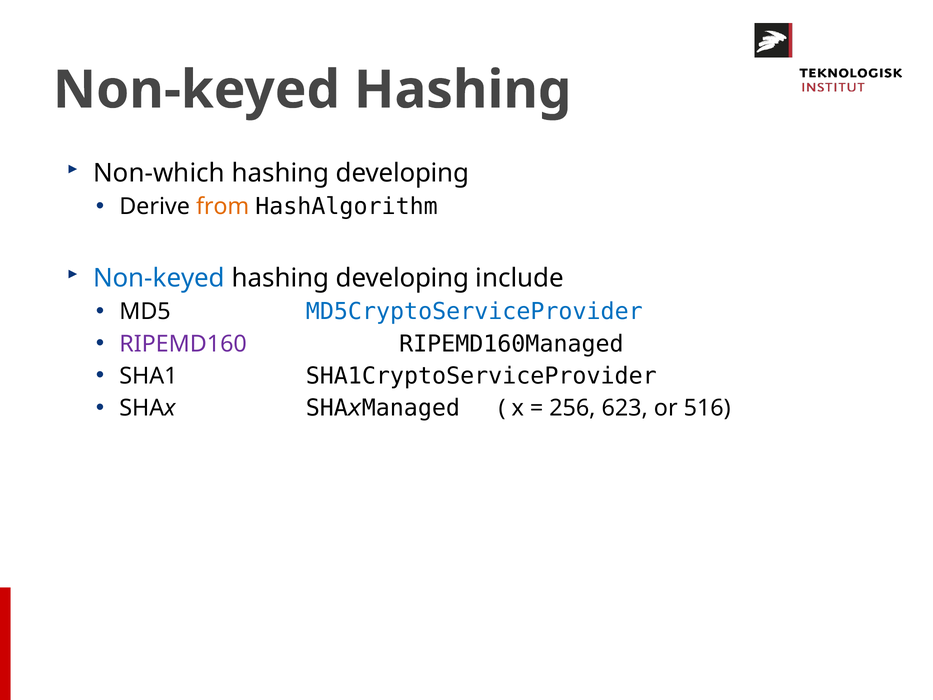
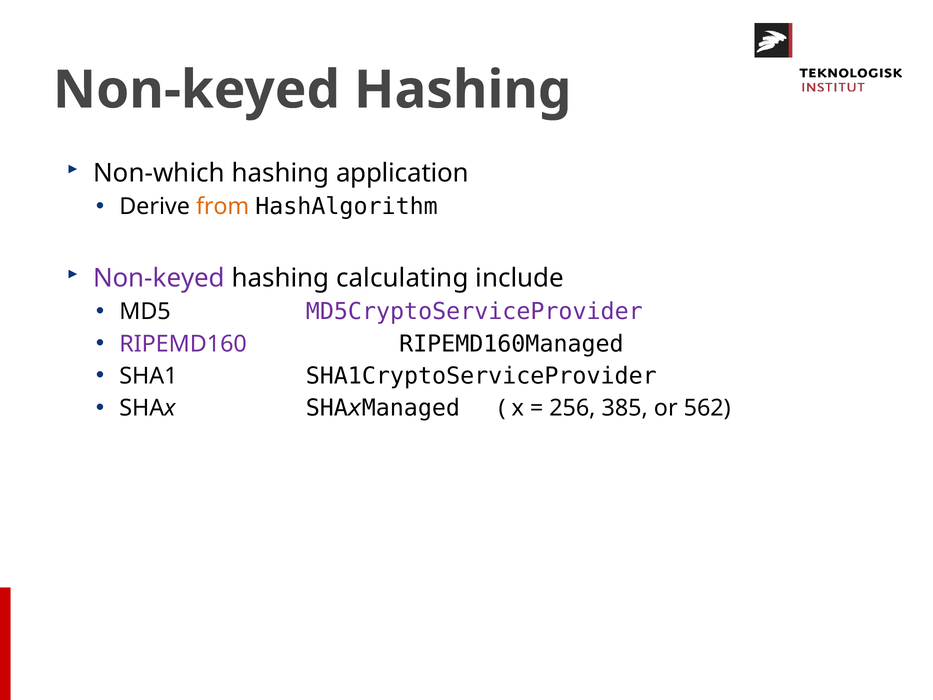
developing at (402, 173): developing -> application
Non-keyed at (159, 278) colour: blue -> purple
developing at (402, 278): developing -> calculating
MD5CryptoServiceProvider colour: blue -> purple
623: 623 -> 385
516: 516 -> 562
